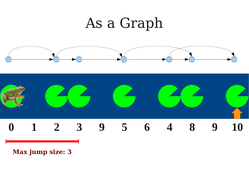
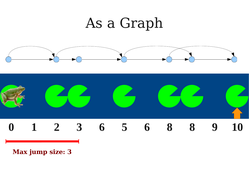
3 9: 9 -> 6
6 4: 4 -> 8
